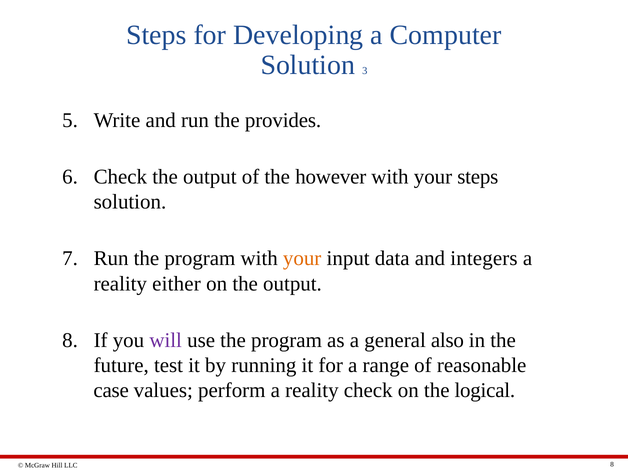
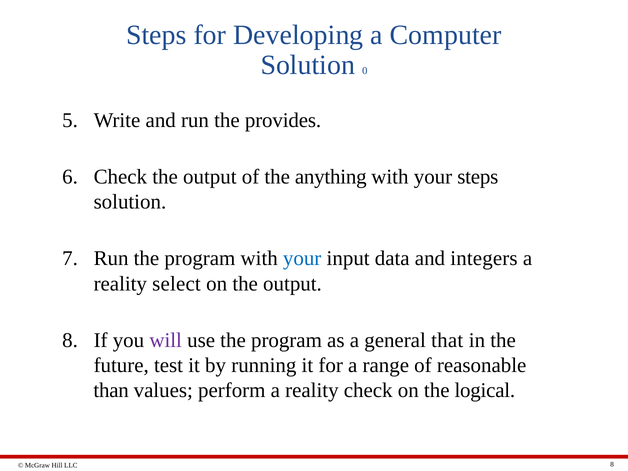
3: 3 -> 0
however: however -> anything
your at (302, 259) colour: orange -> blue
either: either -> select
also: also -> that
case: case -> than
